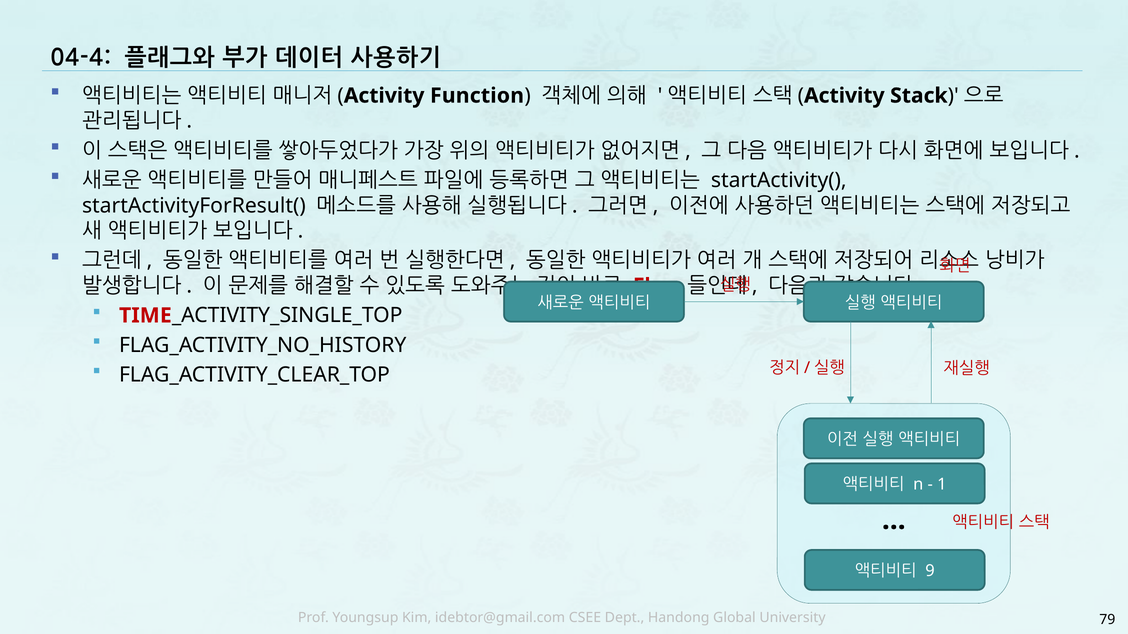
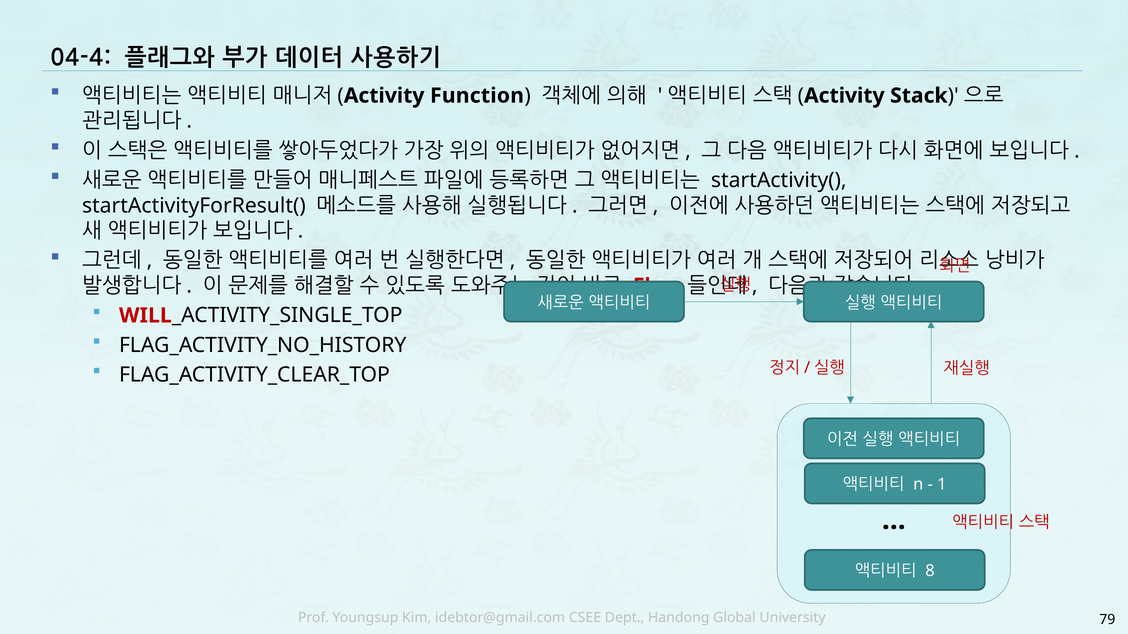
TIME: TIME -> WILL
9: 9 -> 8
